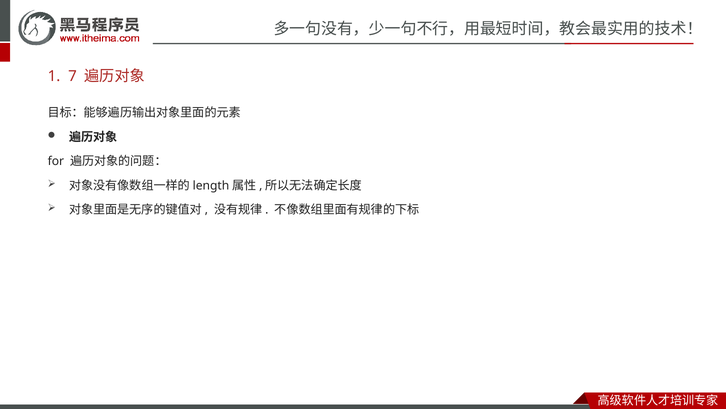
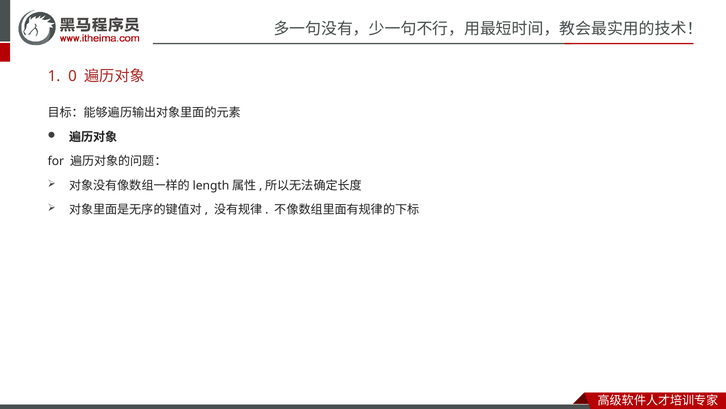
7: 7 -> 0
